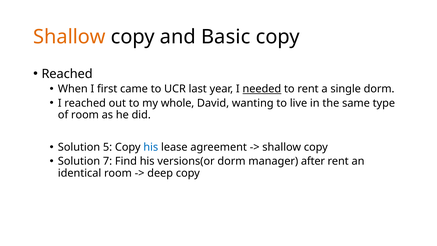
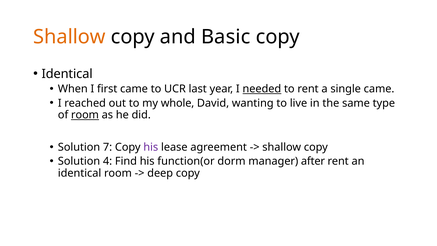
Reached at (67, 74): Reached -> Identical
single dorm: dorm -> came
room at (85, 115) underline: none -> present
5: 5 -> 7
his at (151, 147) colour: blue -> purple
7: 7 -> 4
versions(or: versions(or -> function(or
